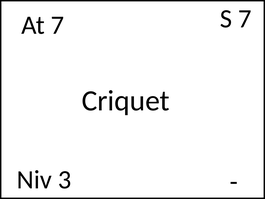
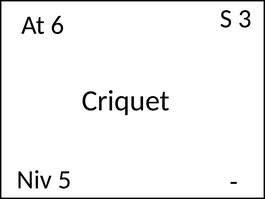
S 7: 7 -> 3
At 7: 7 -> 6
3: 3 -> 5
